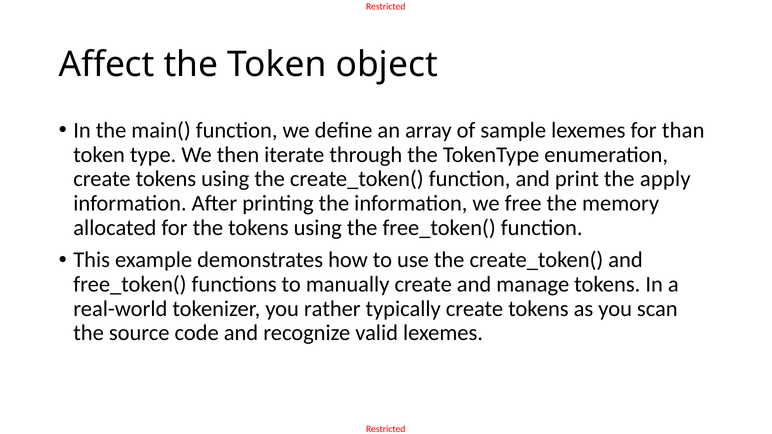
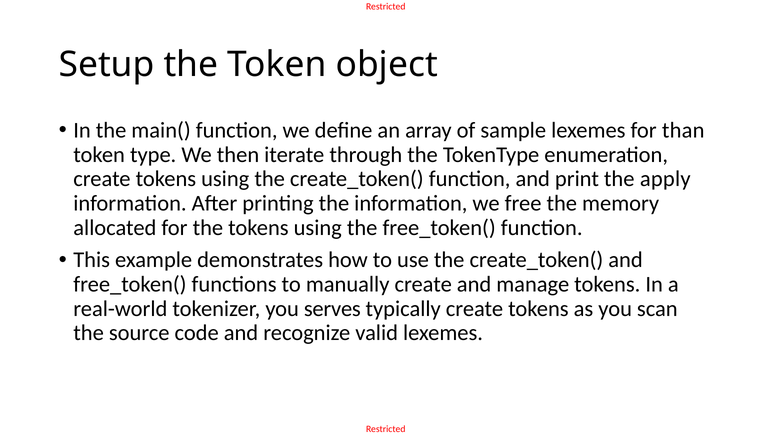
Affect: Affect -> Setup
rather: rather -> serves
